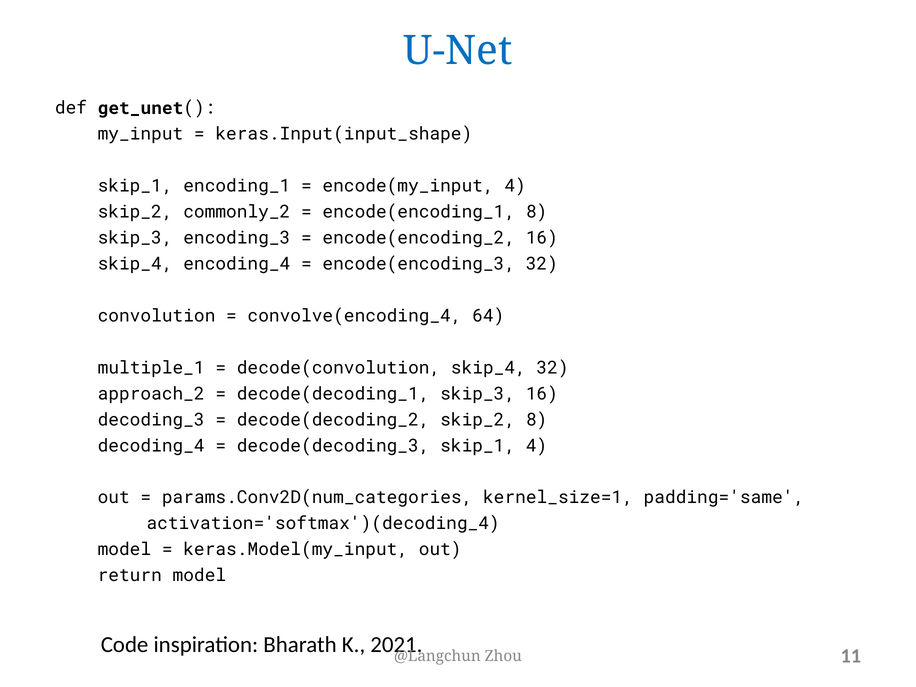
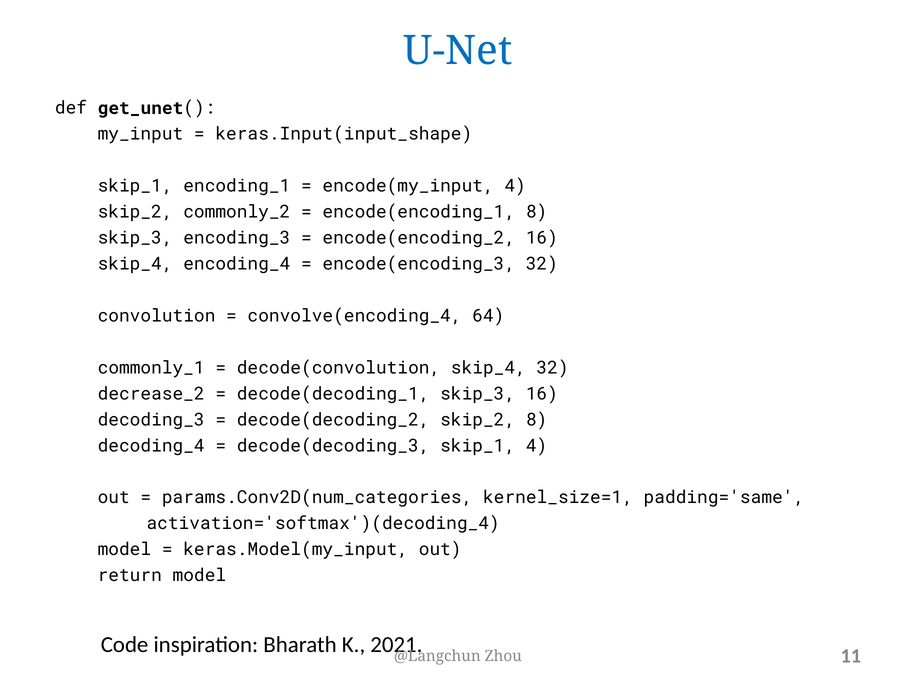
multiple_1: multiple_1 -> commonly_1
approach_2: approach_2 -> decrease_2
